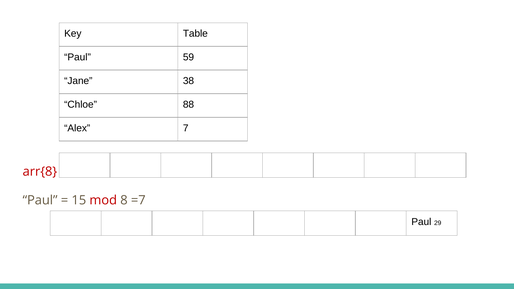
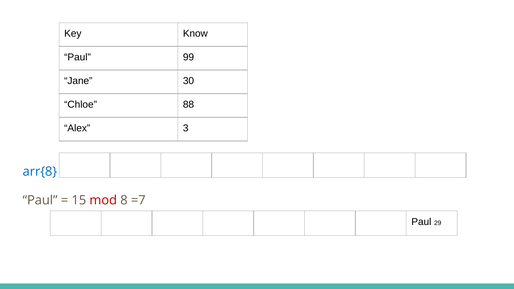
Table: Table -> Know
59: 59 -> 99
38: 38 -> 30
7: 7 -> 3
arr{8 colour: red -> blue
